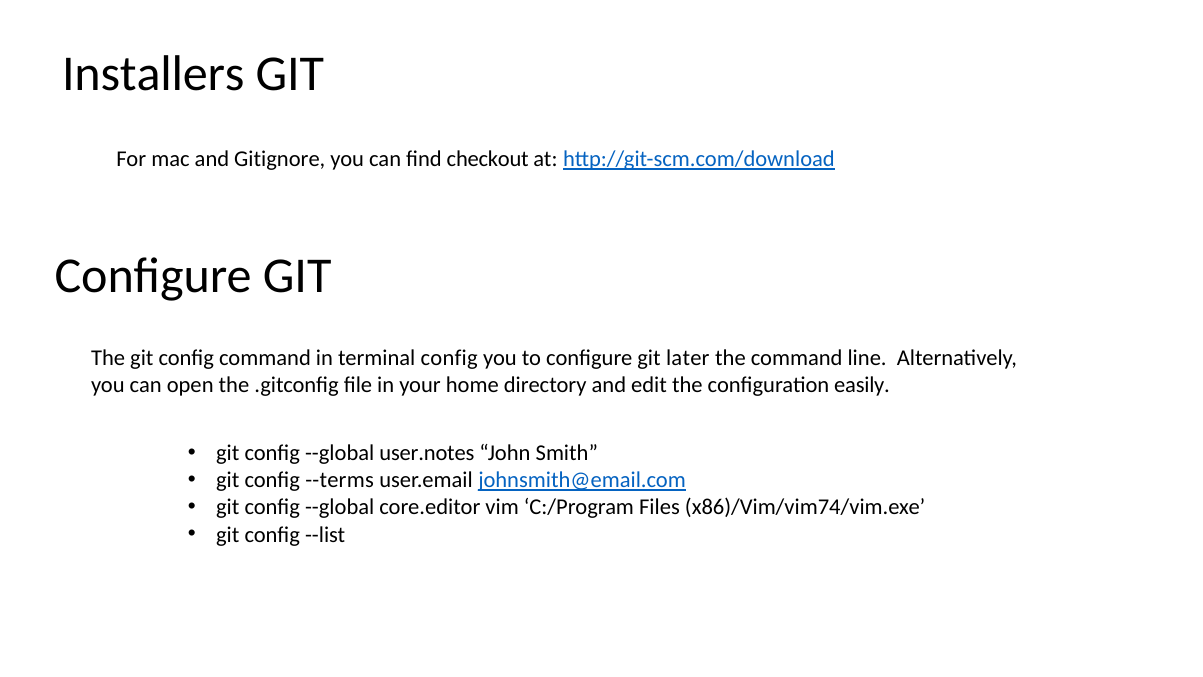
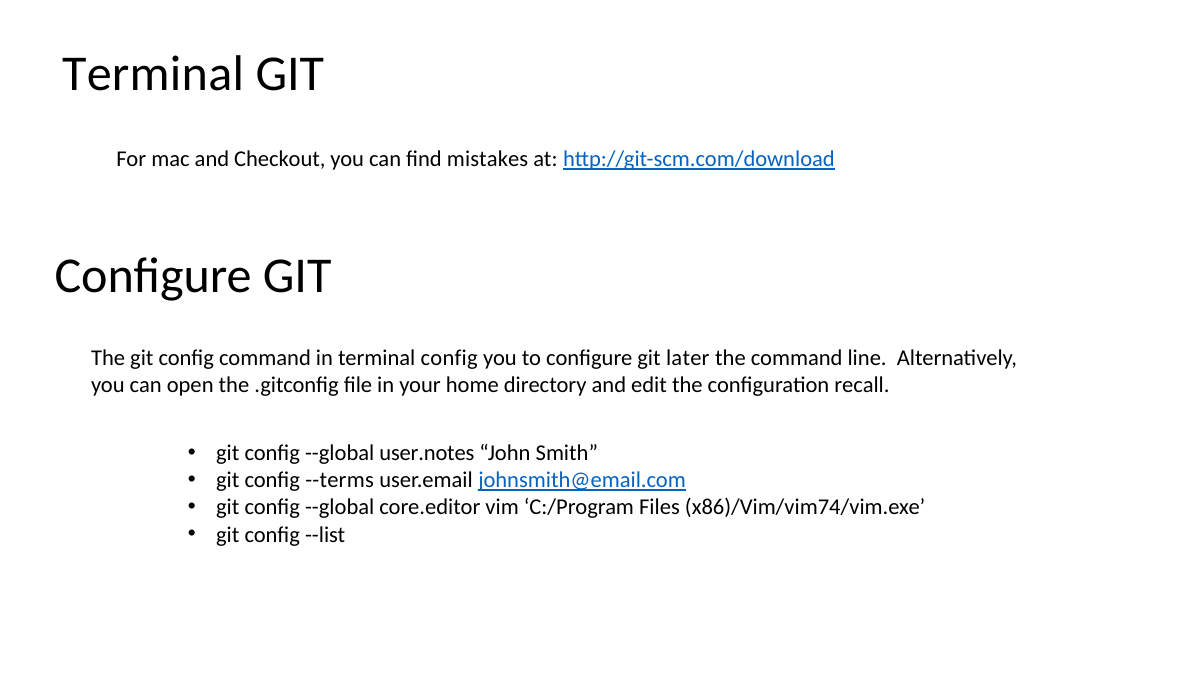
Installers at (153, 74): Installers -> Terminal
Gitignore: Gitignore -> Checkout
checkout: checkout -> mistakes
easily: easily -> recall
